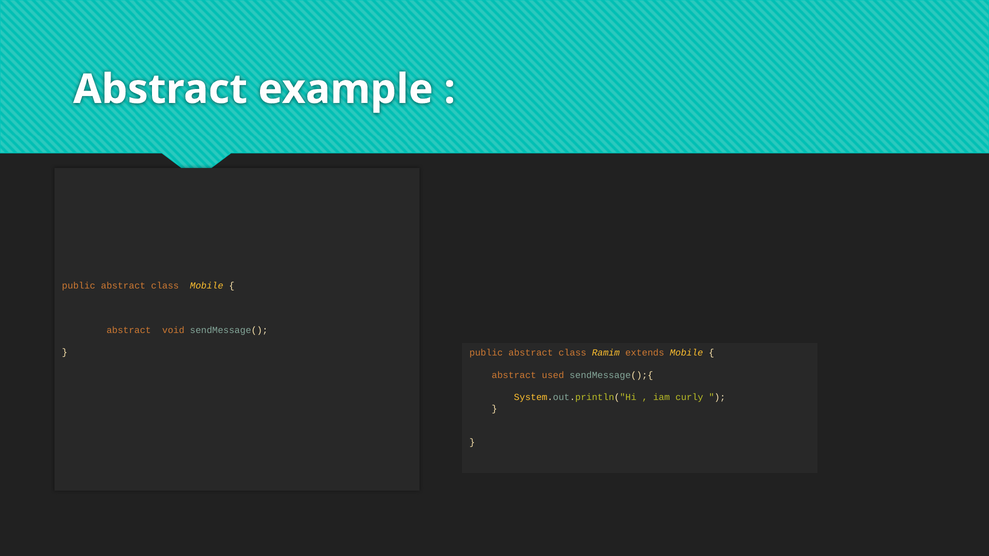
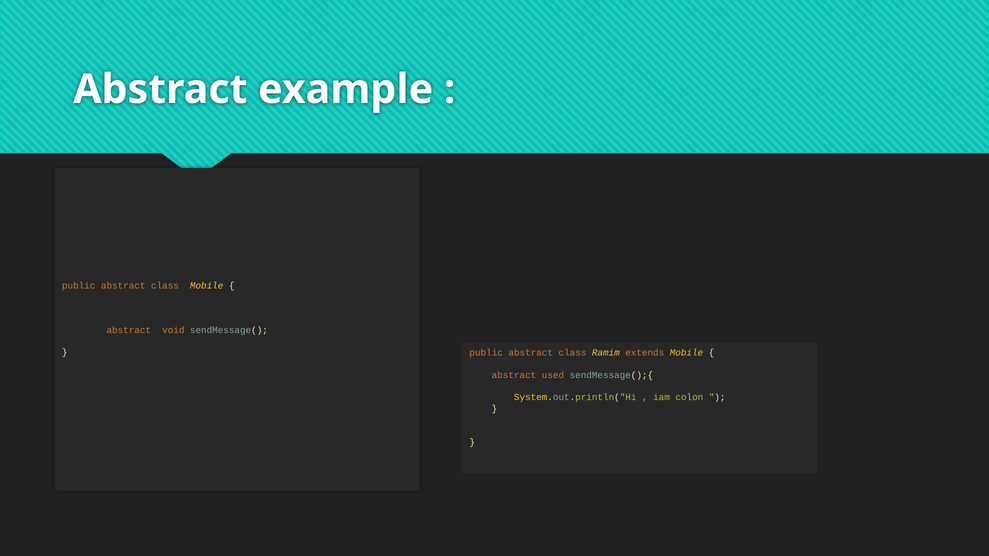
curly: curly -> colon
